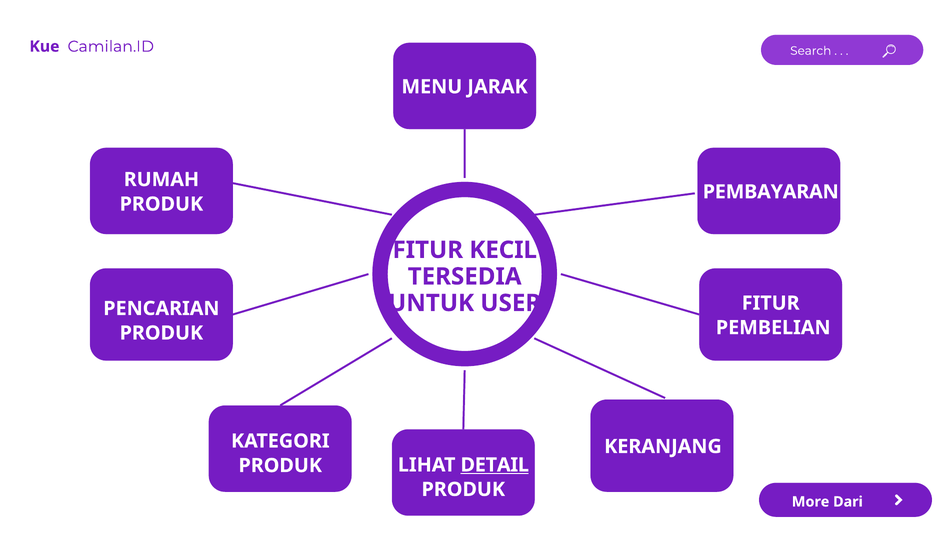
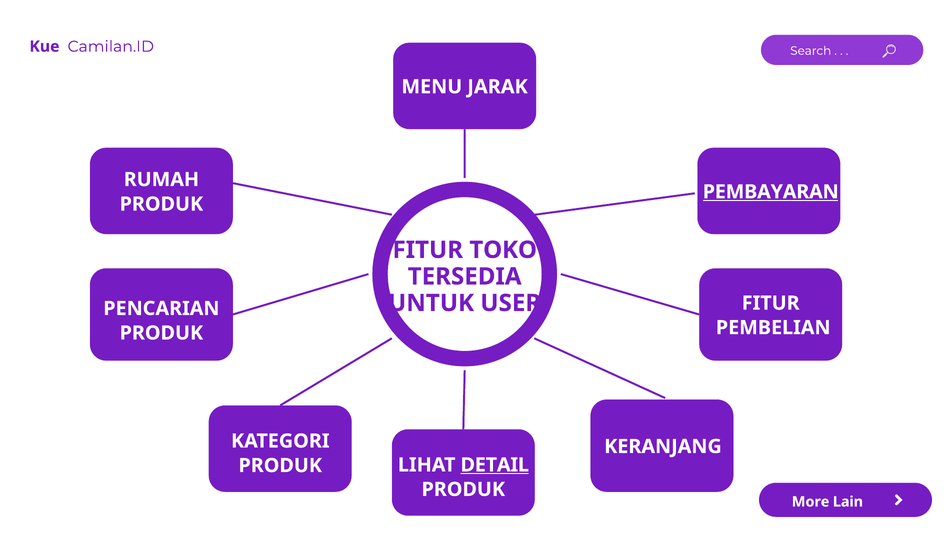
PEMBAYARAN underline: none -> present
KECIL: KECIL -> TOKO
Dari: Dari -> Lain
